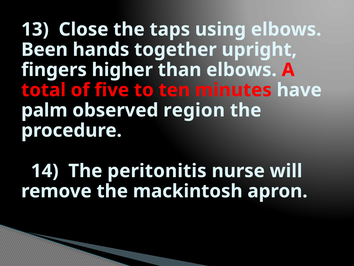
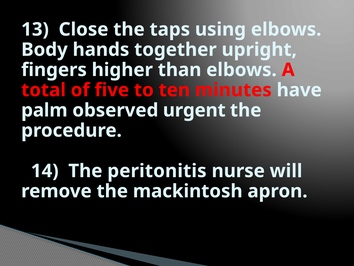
Been: Been -> Body
region: region -> urgent
